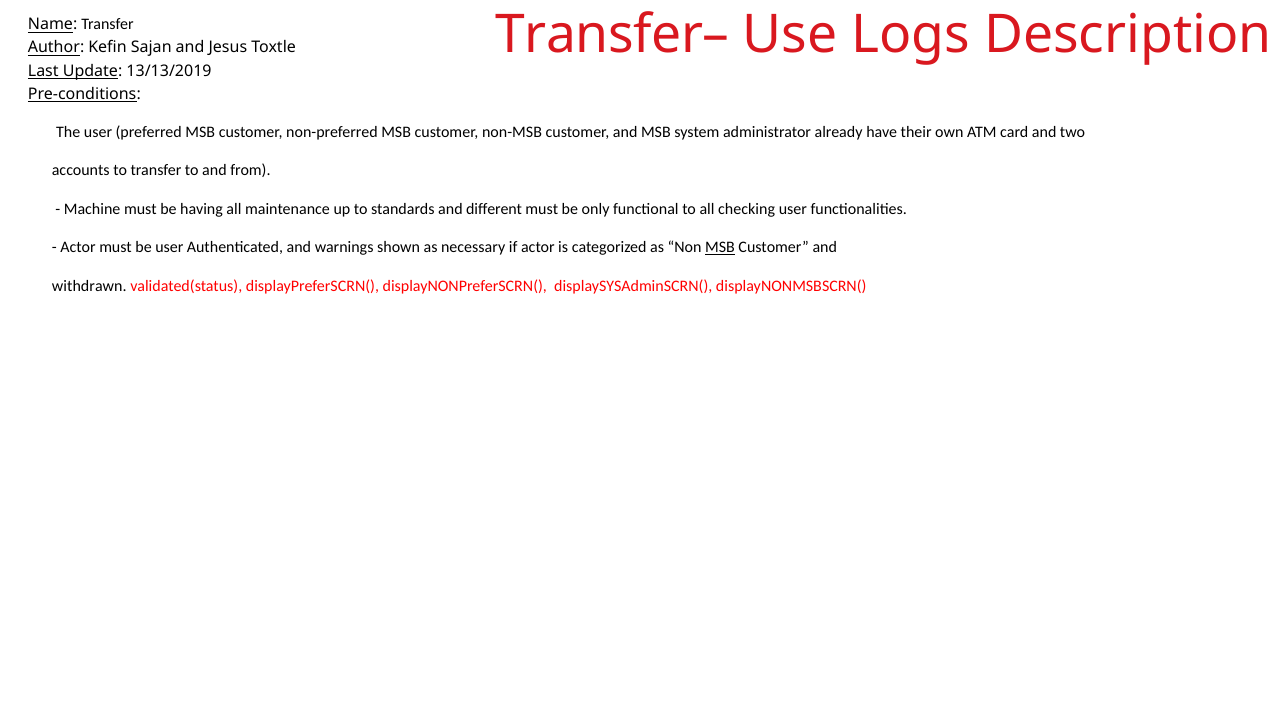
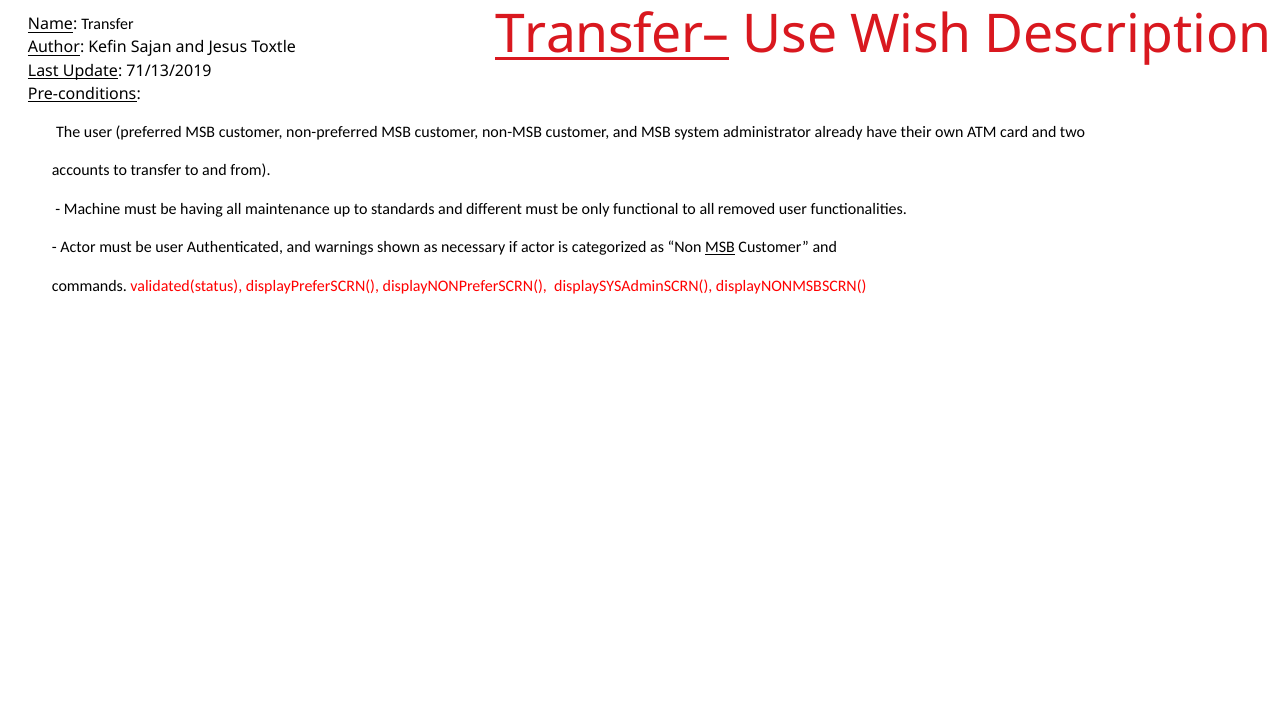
Transfer– underline: none -> present
Logs: Logs -> Wish
13/13/2019: 13/13/2019 -> 71/13/2019
checking: checking -> removed
withdrawn: withdrawn -> commands
